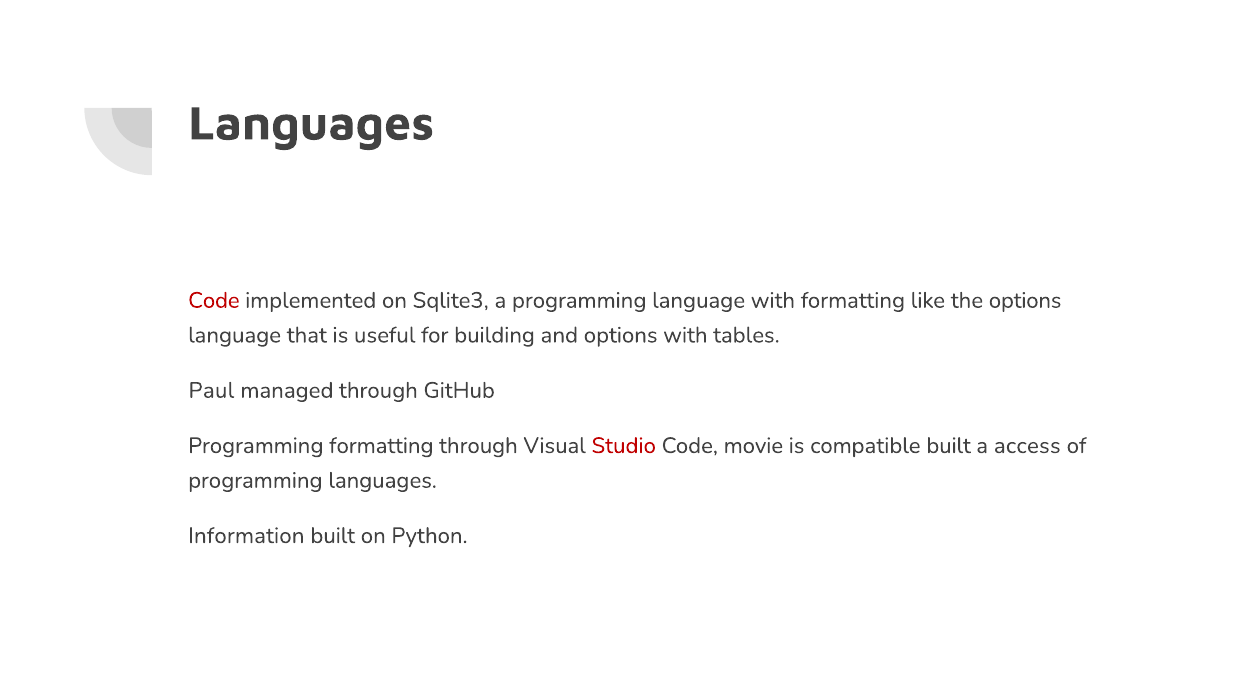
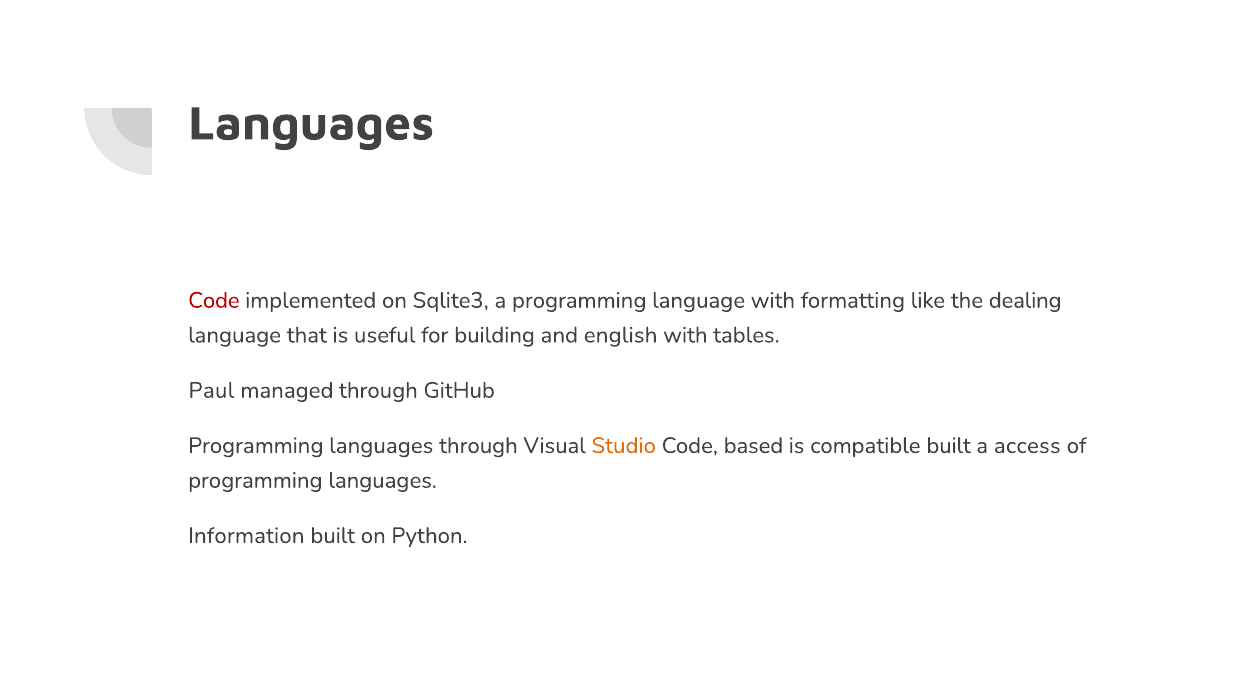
the options: options -> dealing
and options: options -> english
formatting at (381, 445): formatting -> languages
Studio colour: red -> orange
movie: movie -> based
